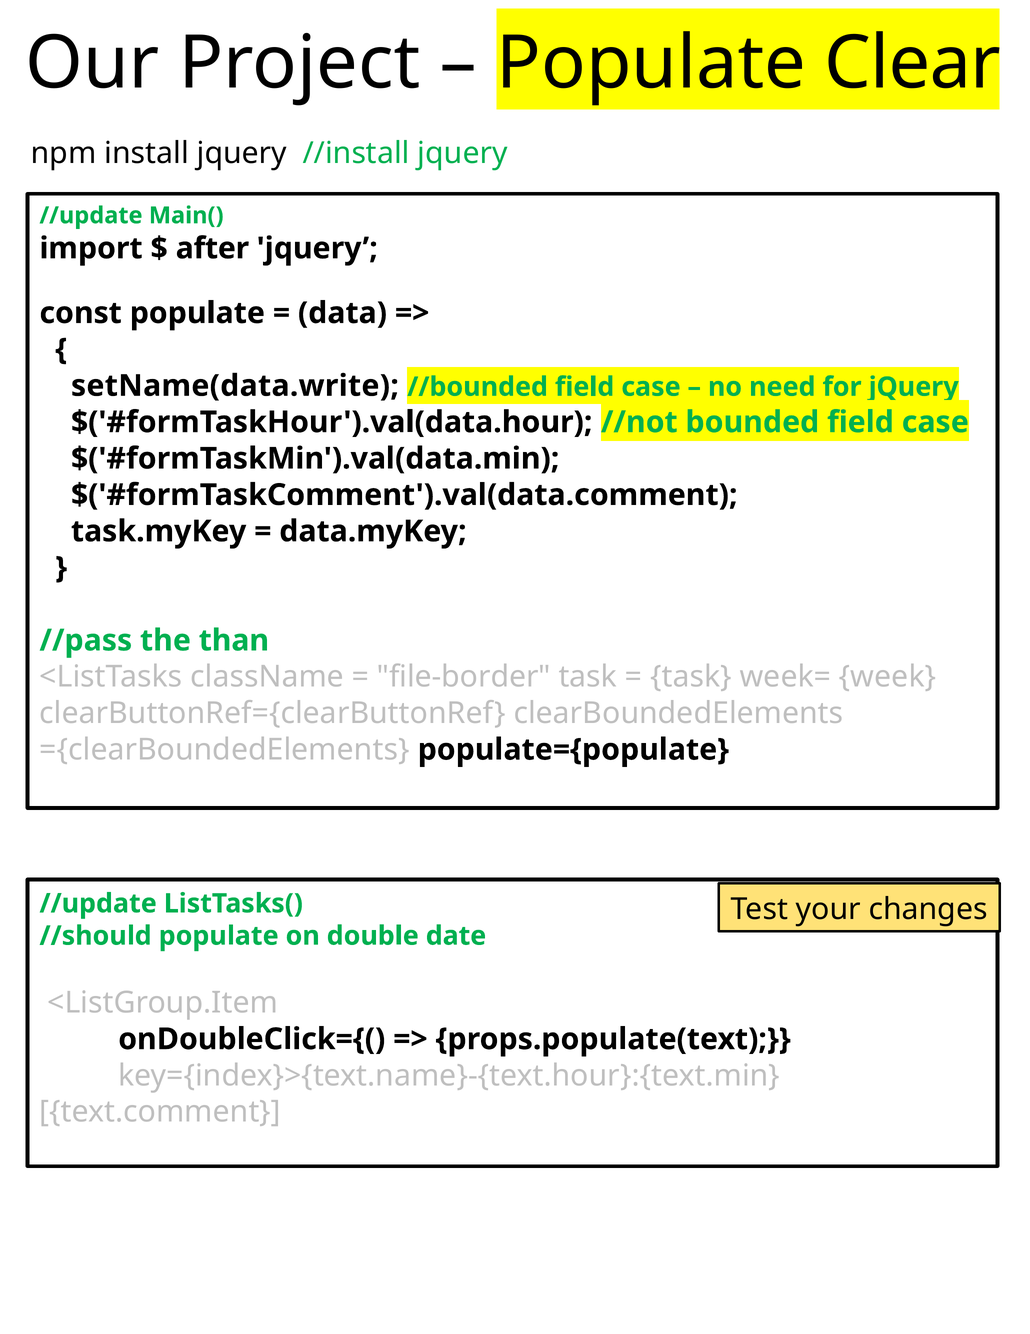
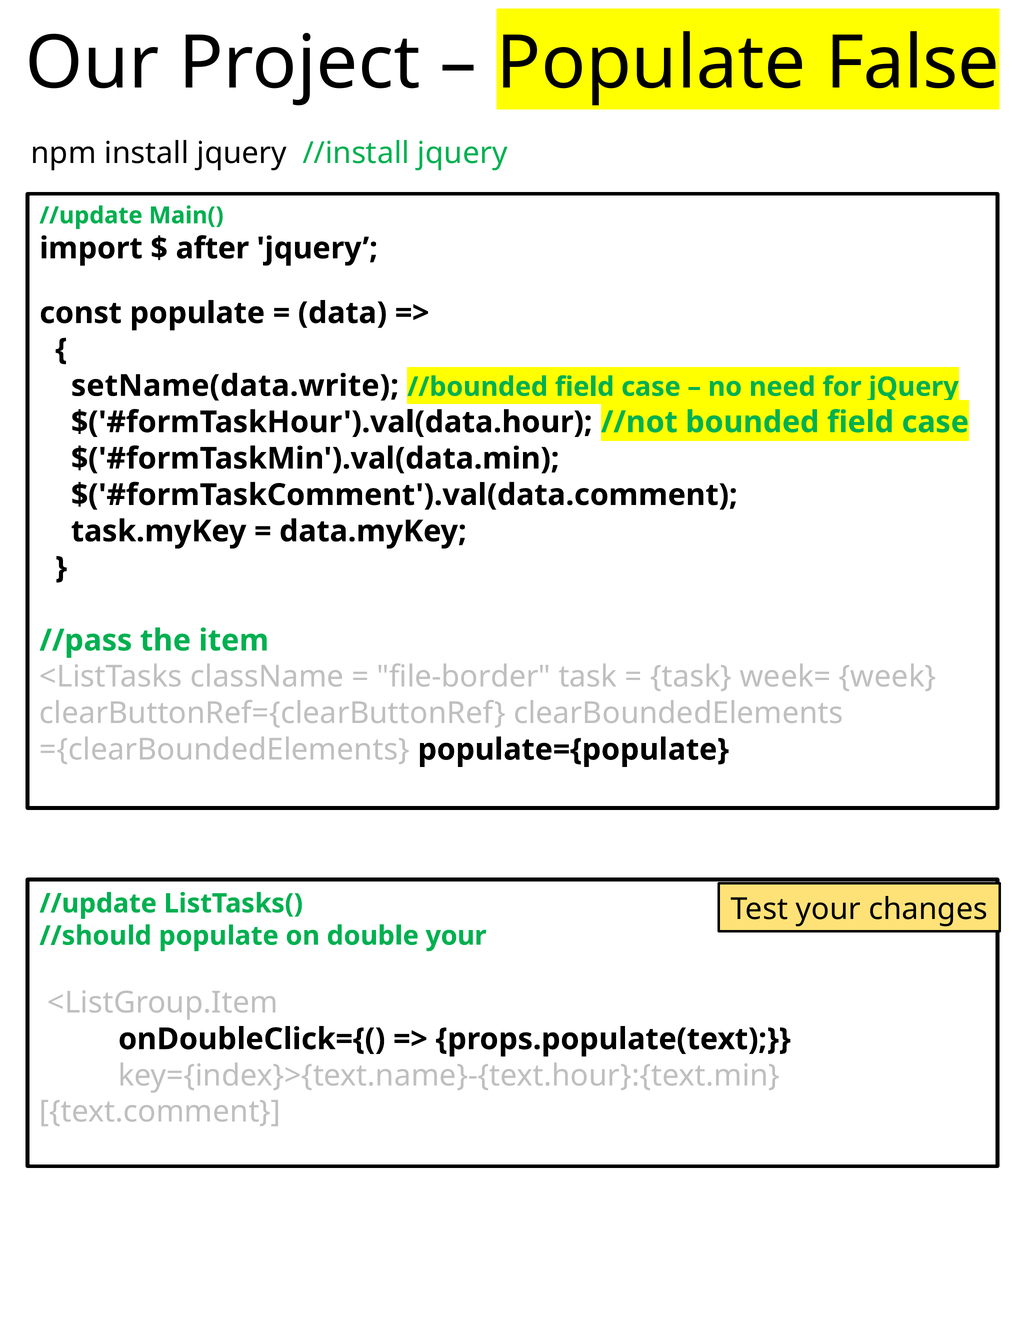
Clear: Clear -> False
than: than -> item
double date: date -> your
